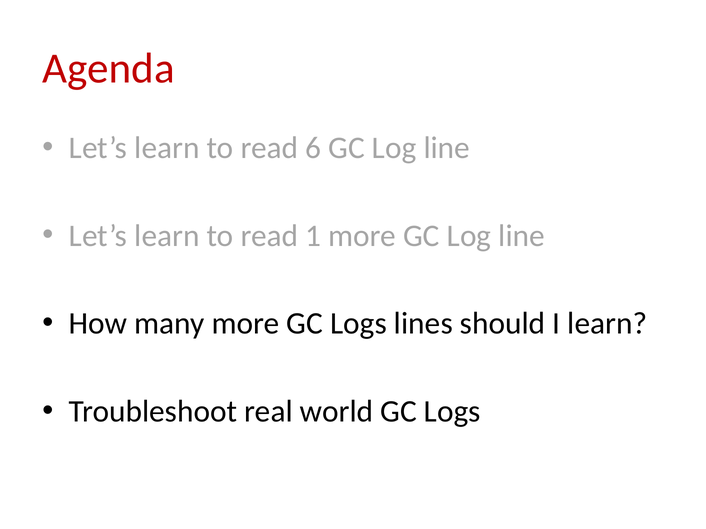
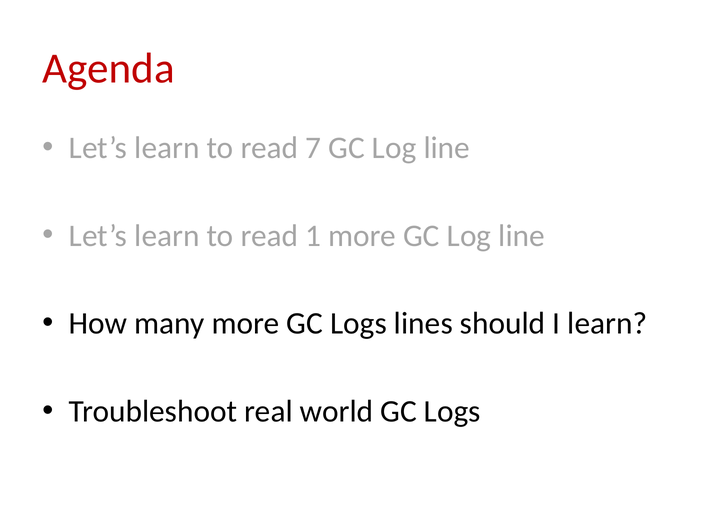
6: 6 -> 7
